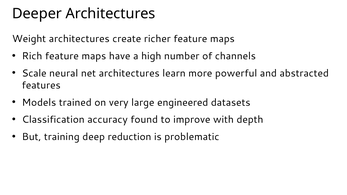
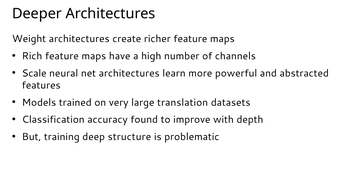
engineered: engineered -> translation
reduction: reduction -> structure
